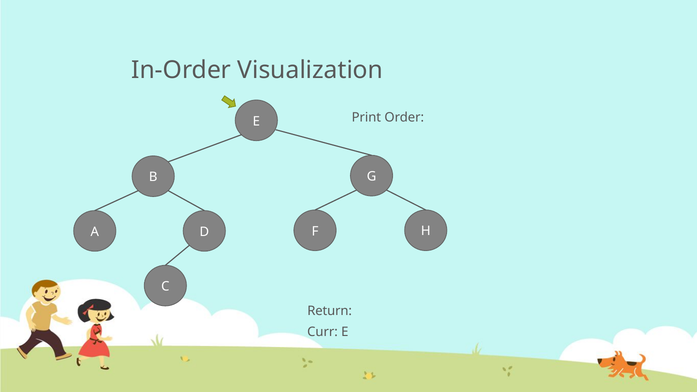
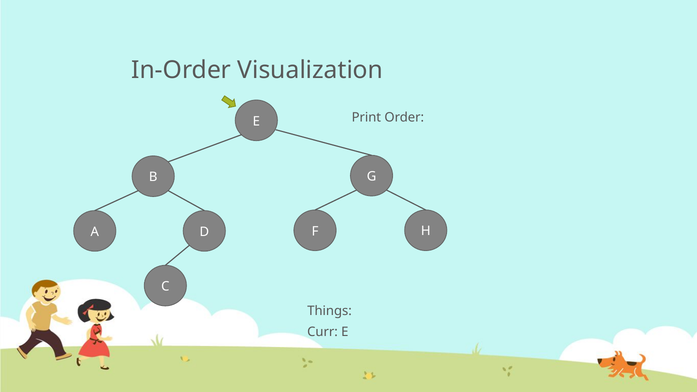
Return: Return -> Things
